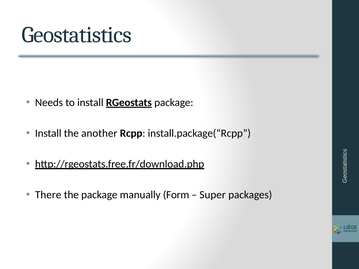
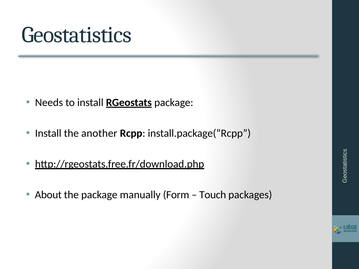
There: There -> About
Super: Super -> Touch
